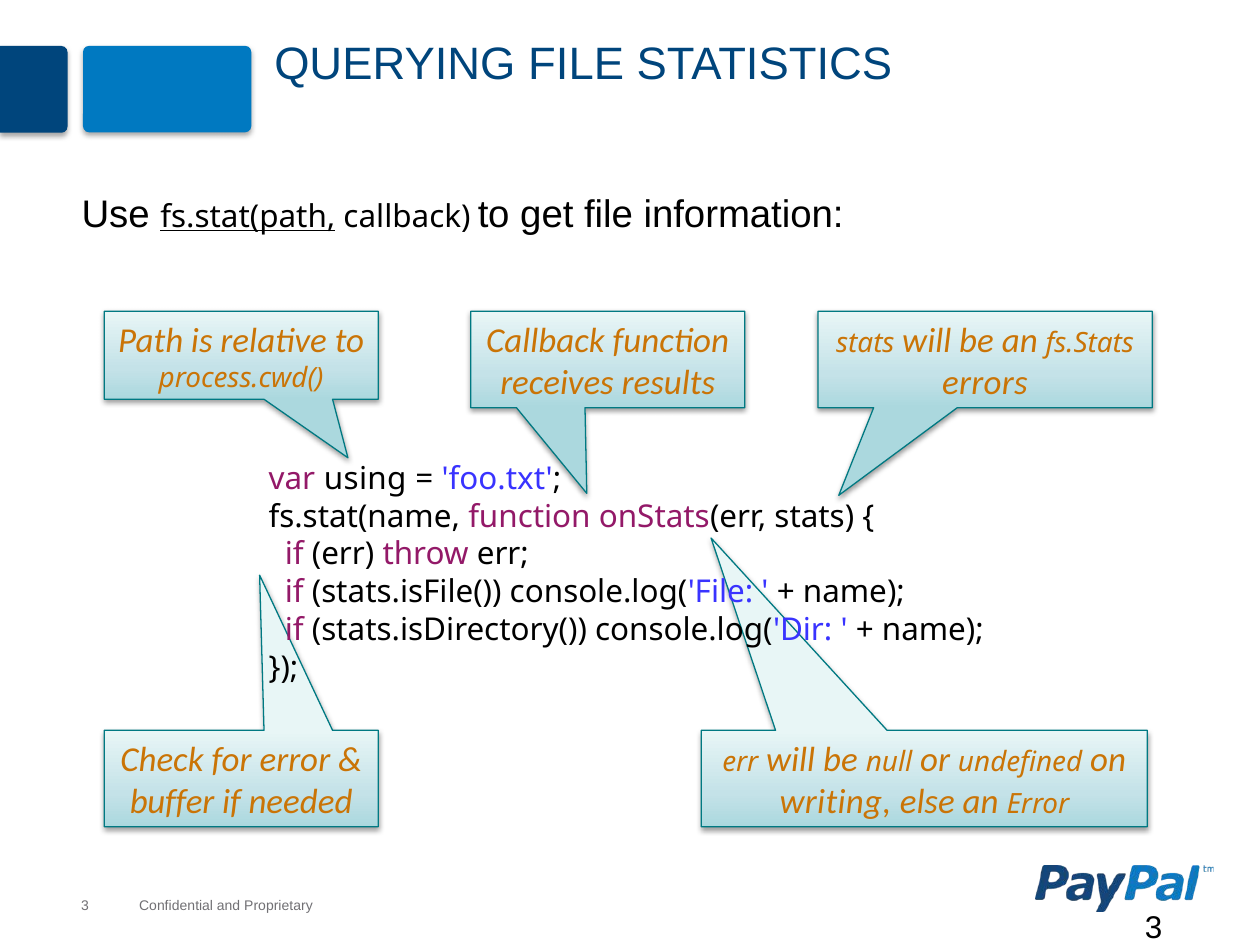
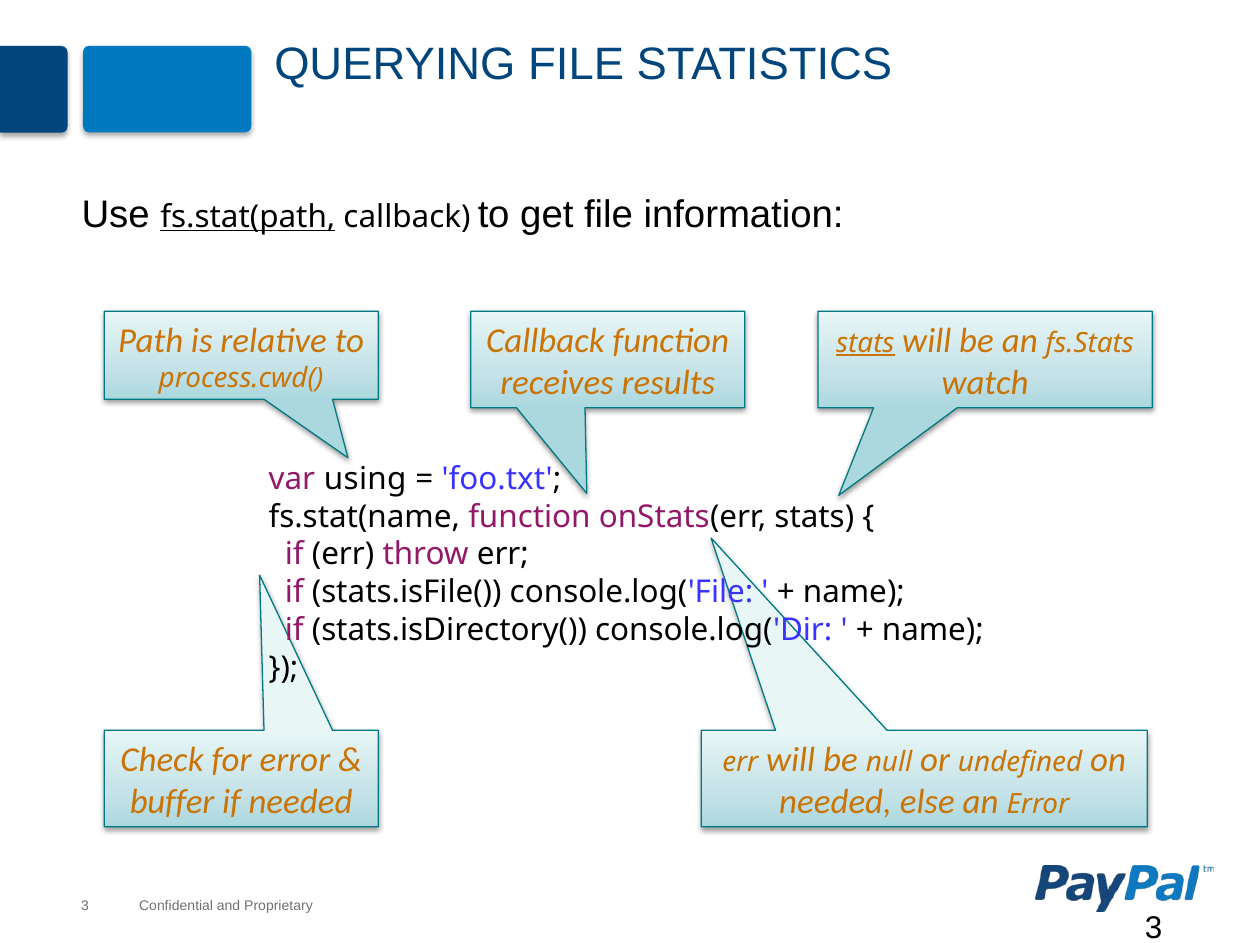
stats at (865, 343) underline: none -> present
errors: errors -> watch
writing at (835, 802): writing -> needed
